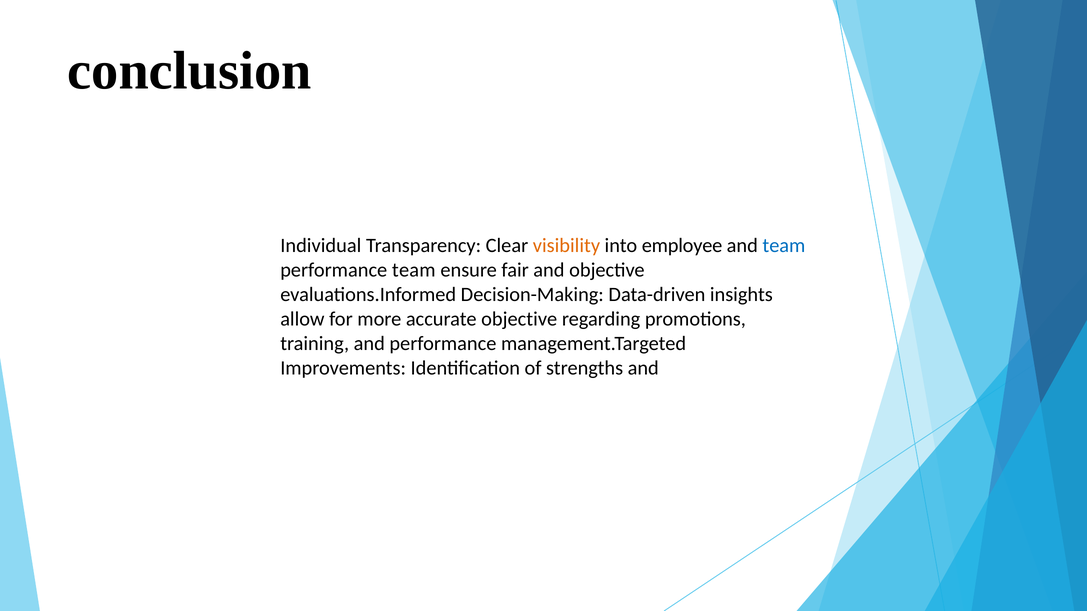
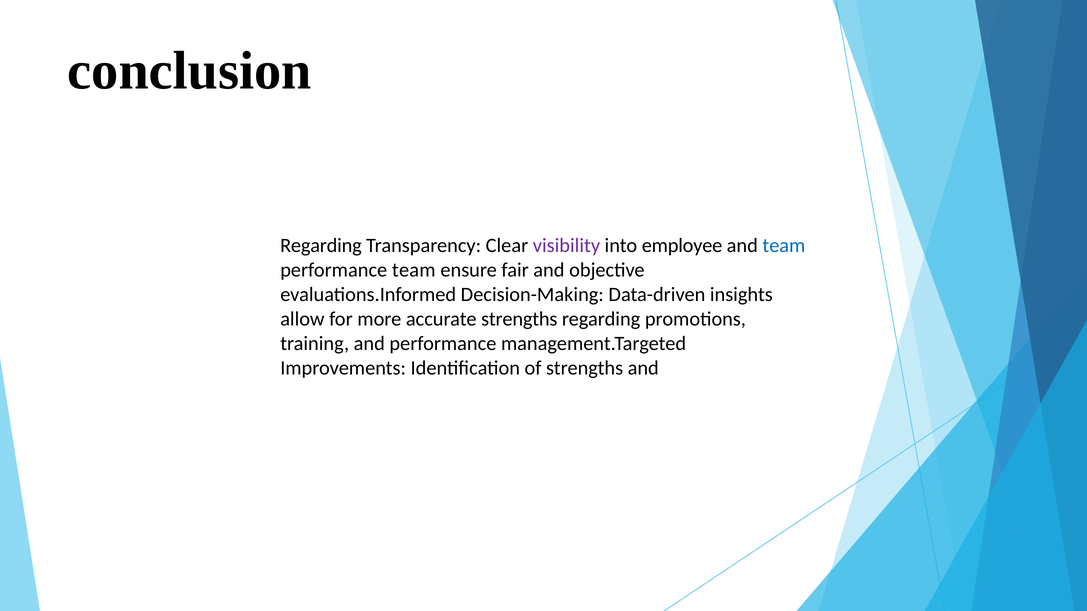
Individual at (321, 246): Individual -> Regarding
visibility colour: orange -> purple
accurate objective: objective -> strengths
